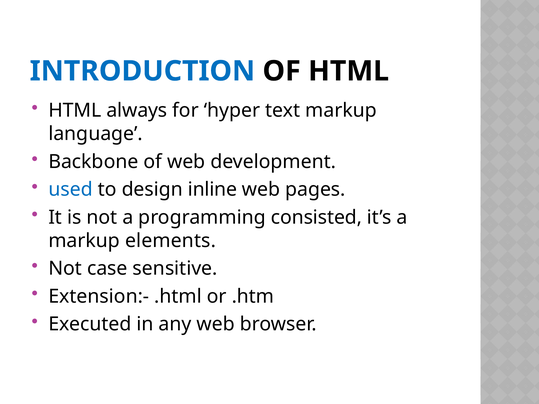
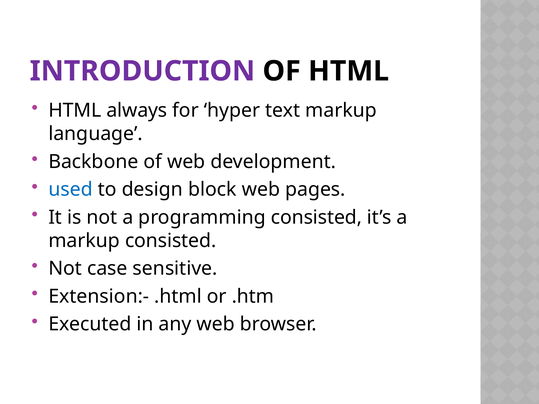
INTRODUCTION colour: blue -> purple
inline: inline -> block
markup elements: elements -> consisted
